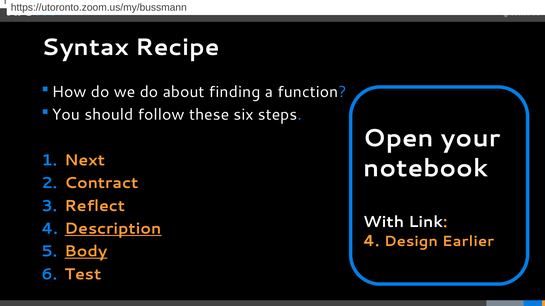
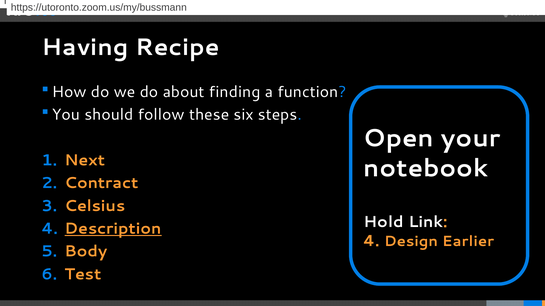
Syntax: Syntax -> Having
Reflect: Reflect -> Celsius
With: With -> Hold
Body underline: present -> none
